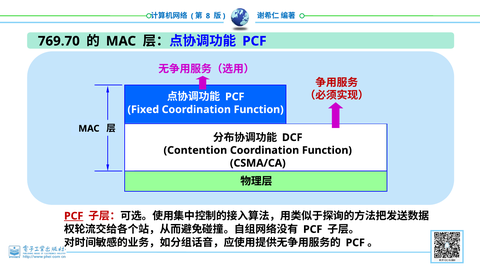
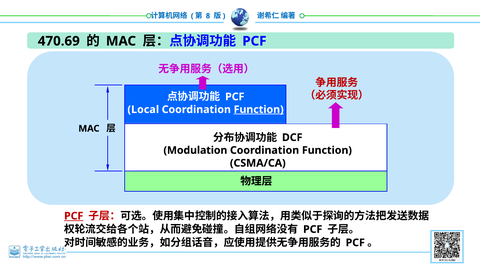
769.70: 769.70 -> 470.69
Fixed: Fixed -> Local
Function at (259, 110) underline: none -> present
Contention: Contention -> Modulation
